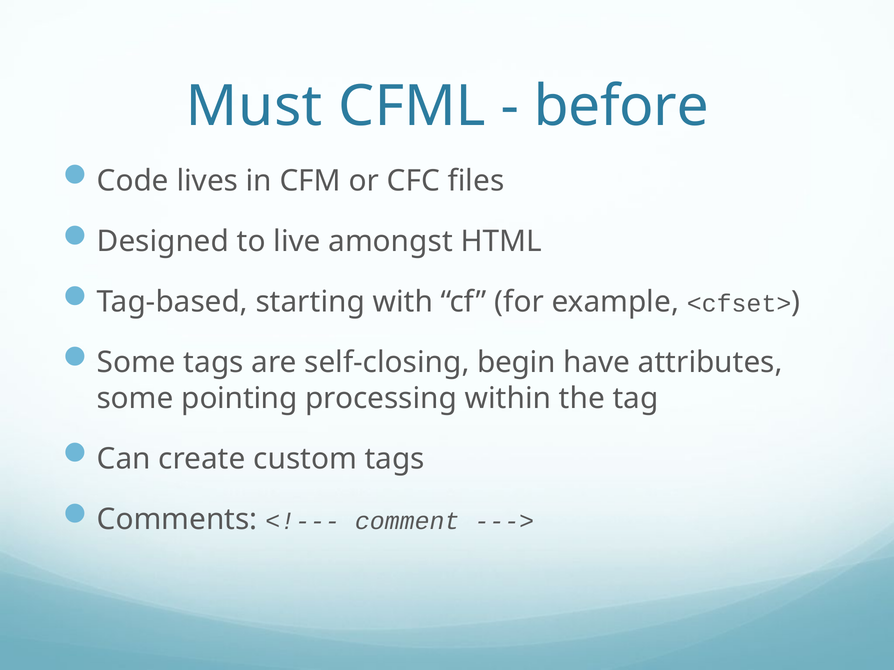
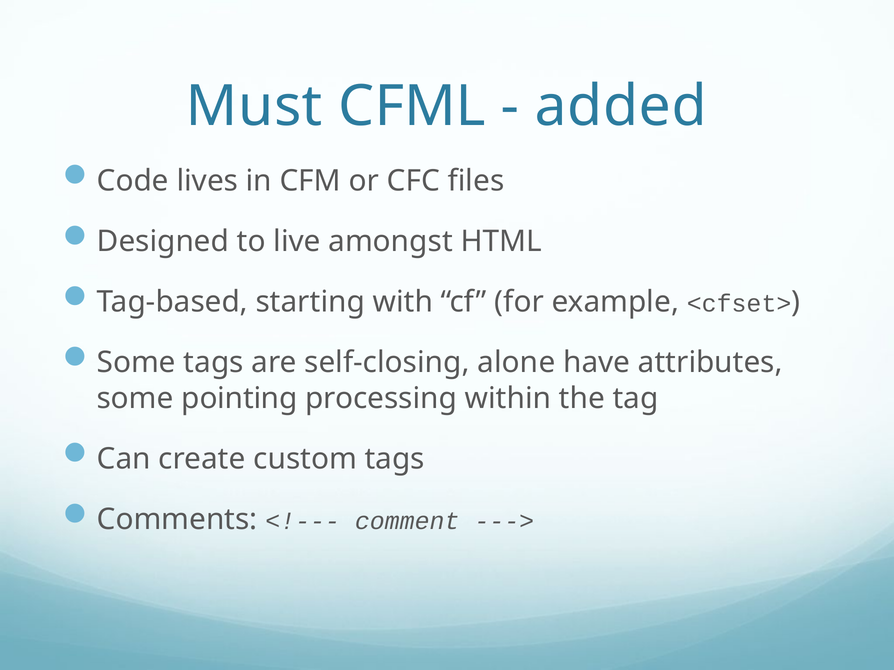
before: before -> added
begin: begin -> alone
